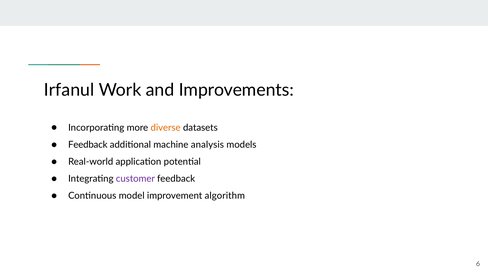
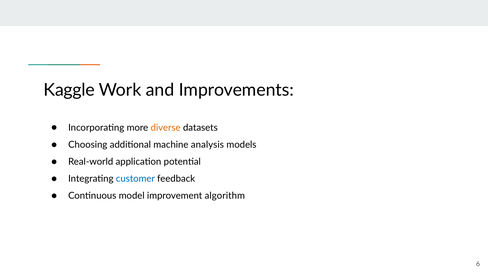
Irfanul: Irfanul -> Kaggle
Feedback at (88, 145): Feedback -> Choosing
customer colour: purple -> blue
